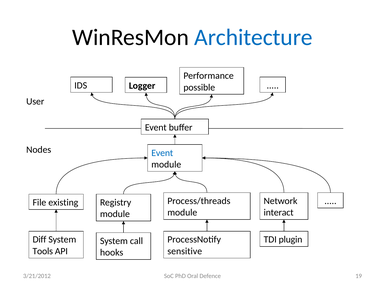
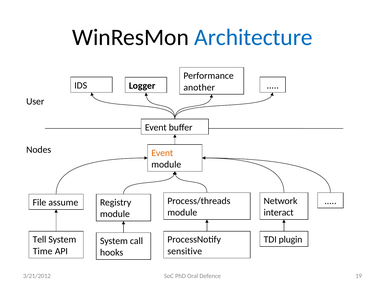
possible: possible -> another
Event at (162, 153) colour: blue -> orange
existing: existing -> assume
Diff: Diff -> Tell
Tools: Tools -> Time
